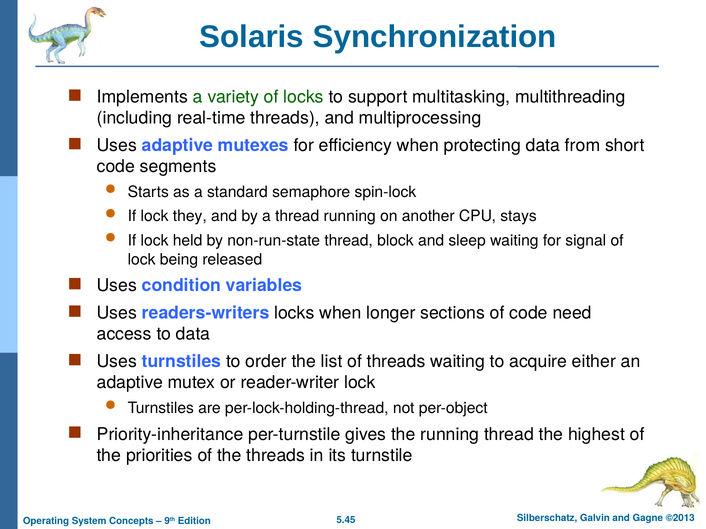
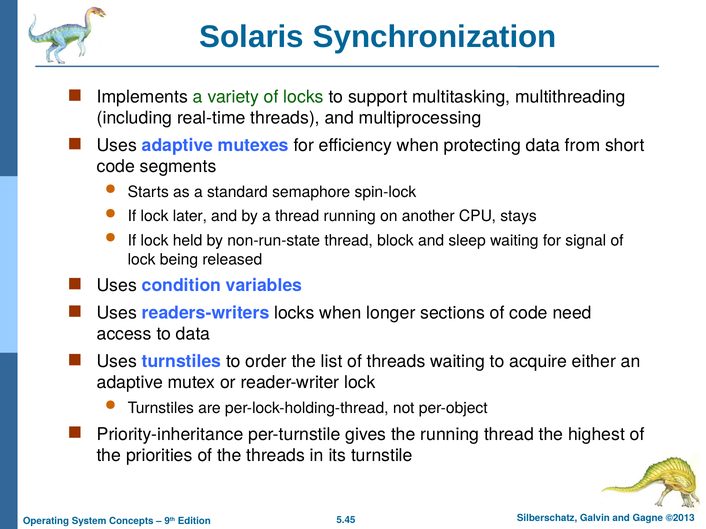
they: they -> later
